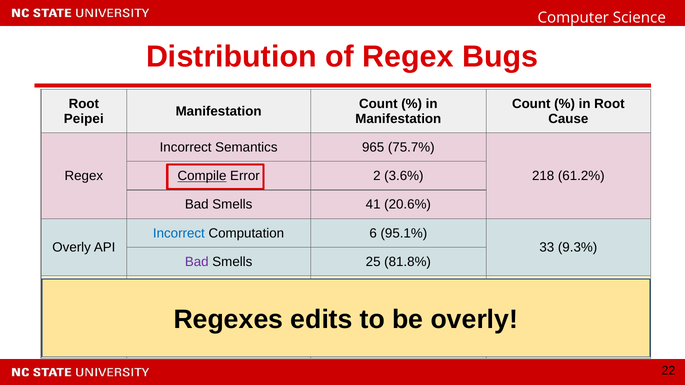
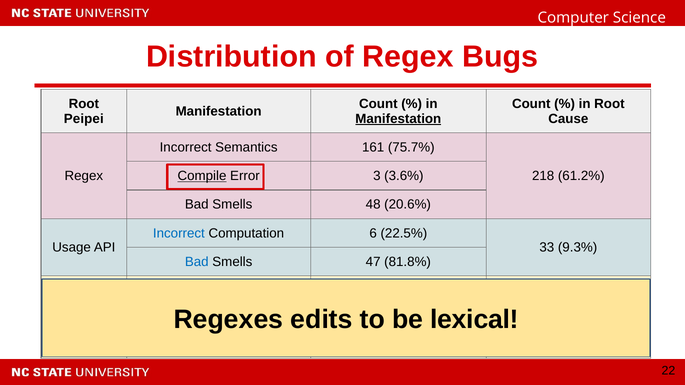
Manifestation at (398, 119) underline: none -> present
965: 965 -> 161
2: 2 -> 3
41: 41 -> 48
95.1%: 95.1% -> 22.5%
Overly at (72, 248): Overly -> Usage
Bad at (197, 262) colour: purple -> blue
25: 25 -> 47
overly at (474, 320): overly -> lexical
